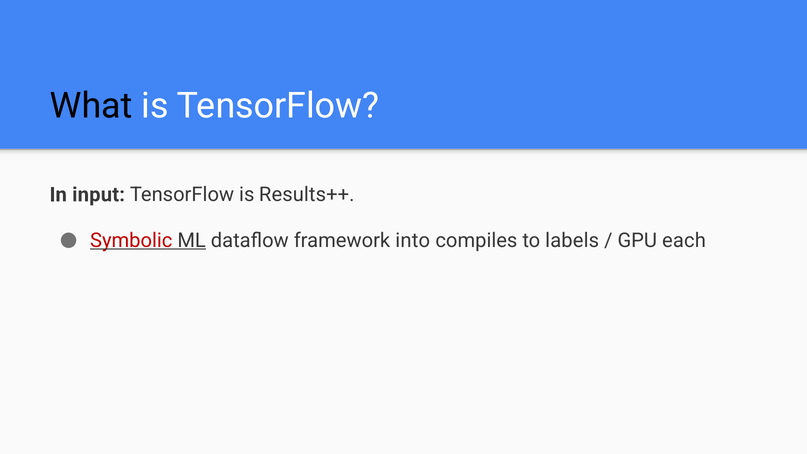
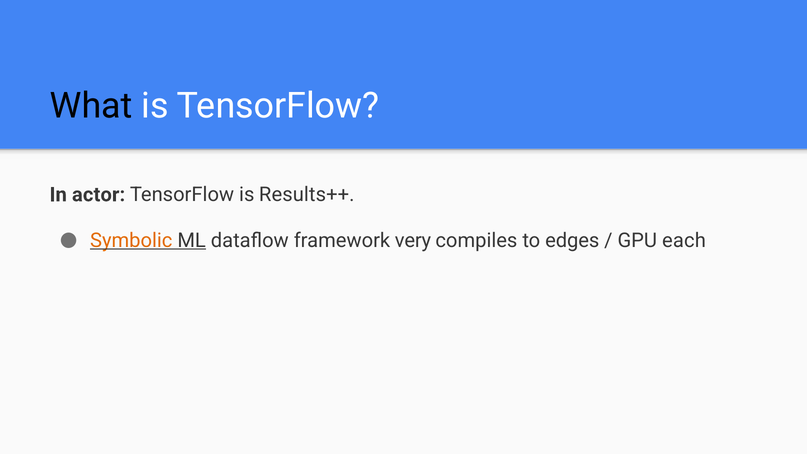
input: input -> actor
Symbolic colour: red -> orange
into: into -> very
labels: labels -> edges
